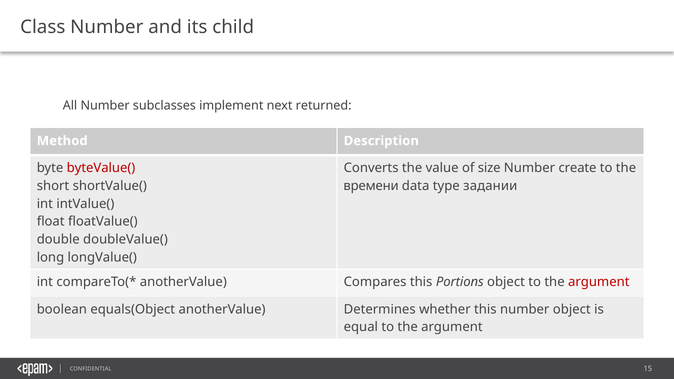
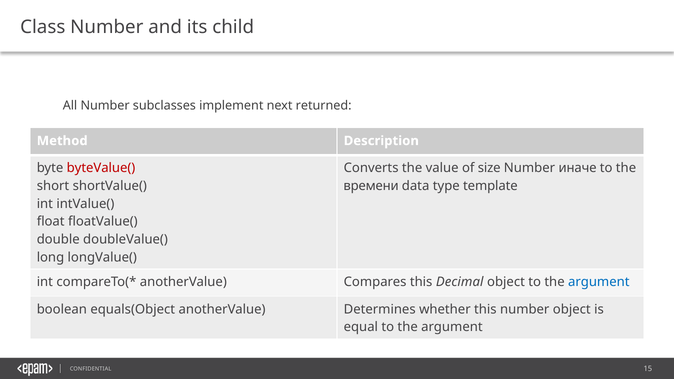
create: create -> иначе
задании: задании -> template
Portions: Portions -> Decimal
argument at (599, 282) colour: red -> blue
